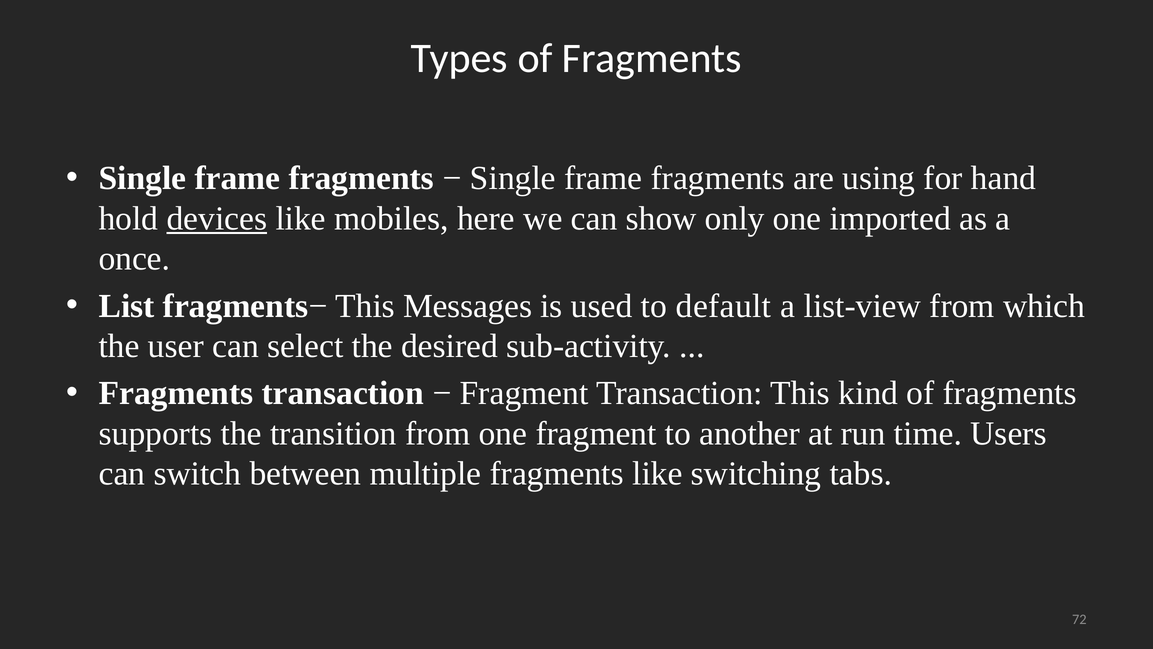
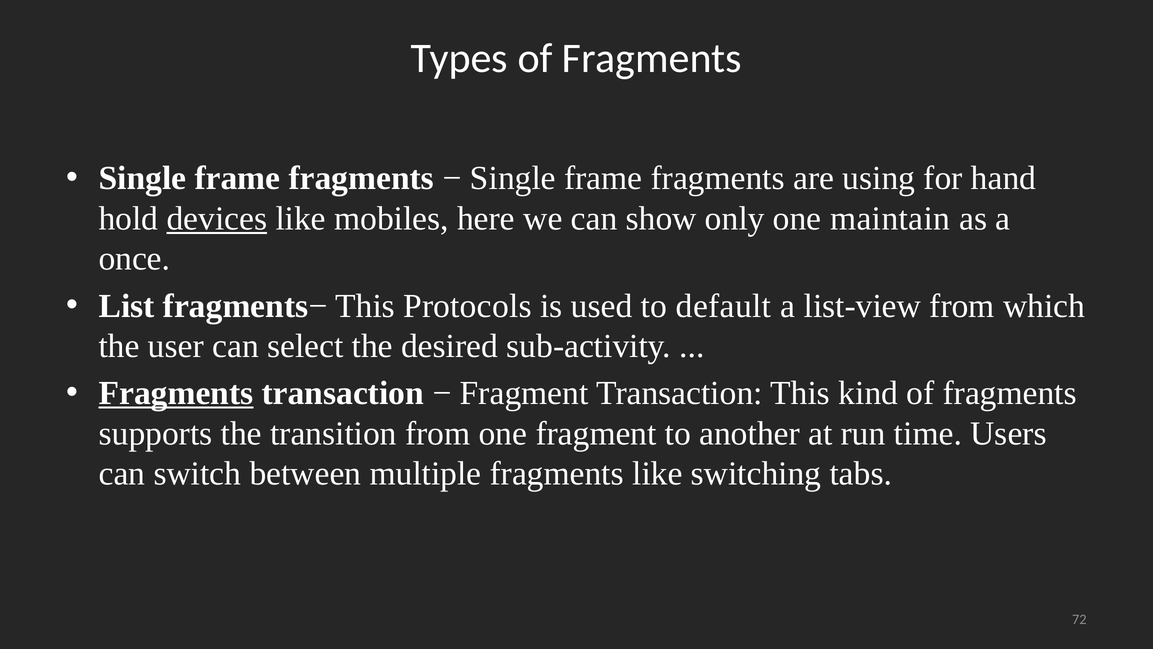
imported: imported -> maintain
Messages: Messages -> Protocols
Fragments at (176, 393) underline: none -> present
